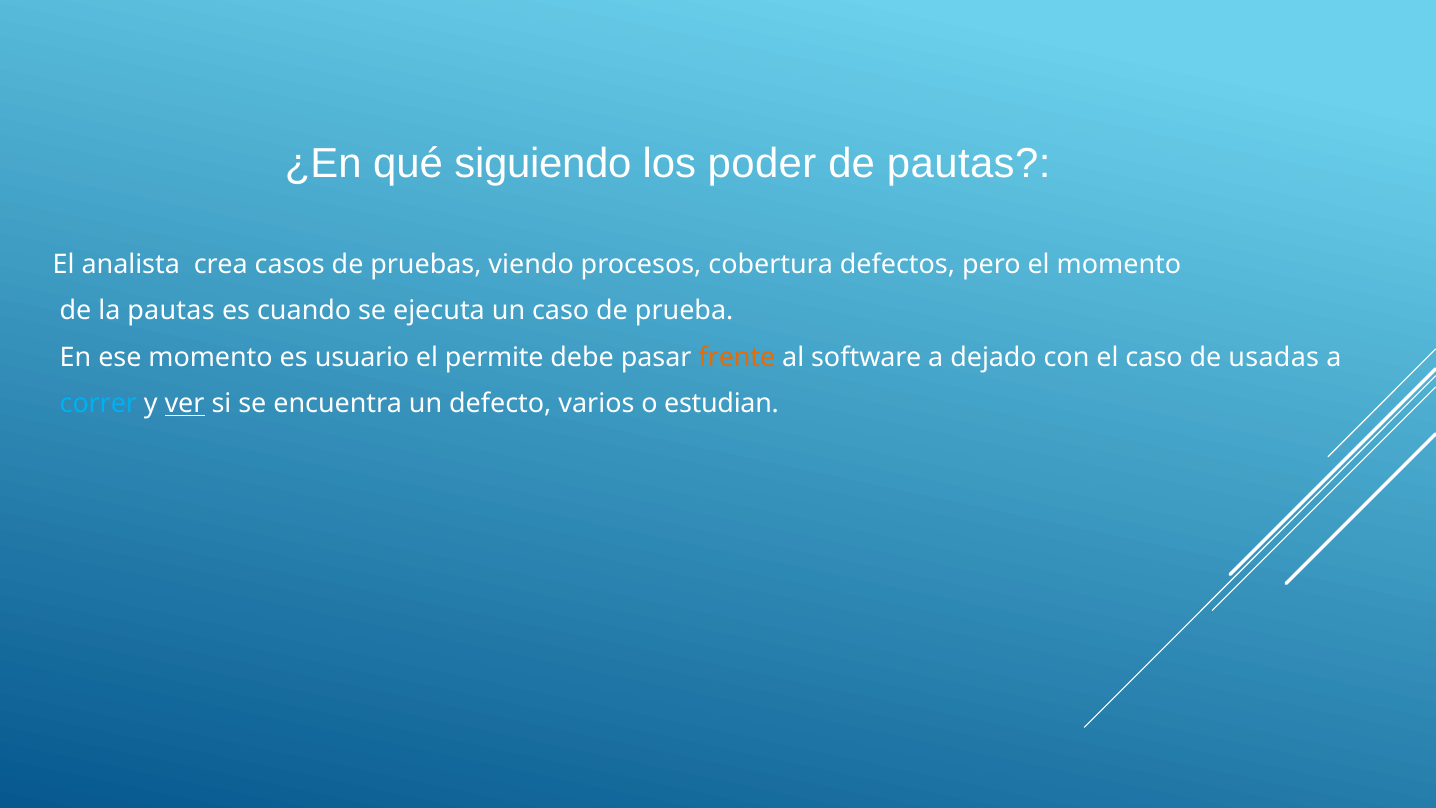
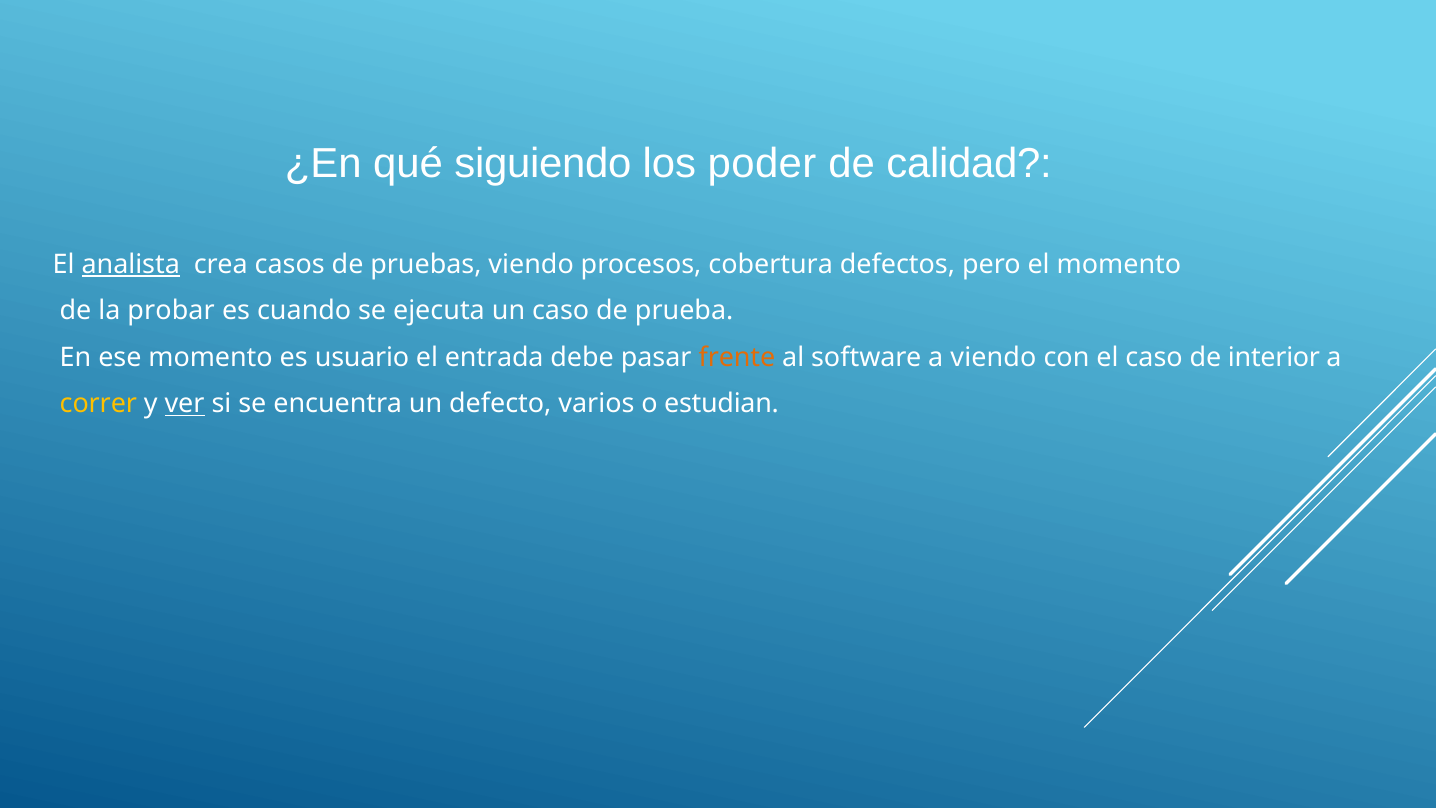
de pautas: pautas -> calidad
analista underline: none -> present
la pautas: pautas -> probar
permite: permite -> entrada
a dejado: dejado -> viendo
usadas: usadas -> interior
correr colour: light blue -> yellow
